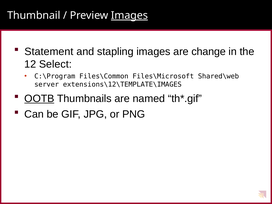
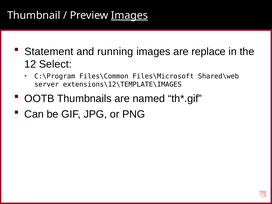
stapling: stapling -> running
change: change -> replace
OOTB underline: present -> none
